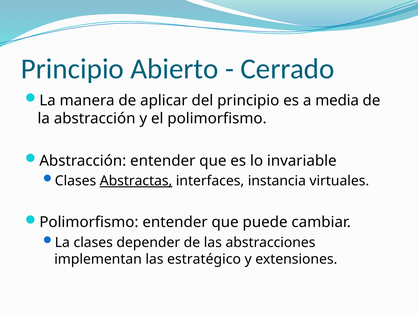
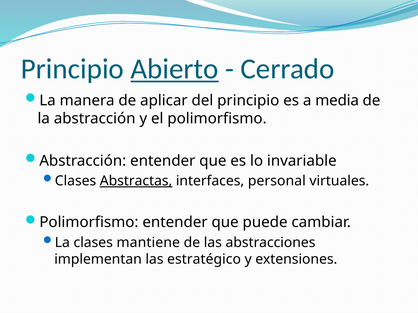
Abierto underline: none -> present
instancia: instancia -> personal
depender: depender -> mantiene
